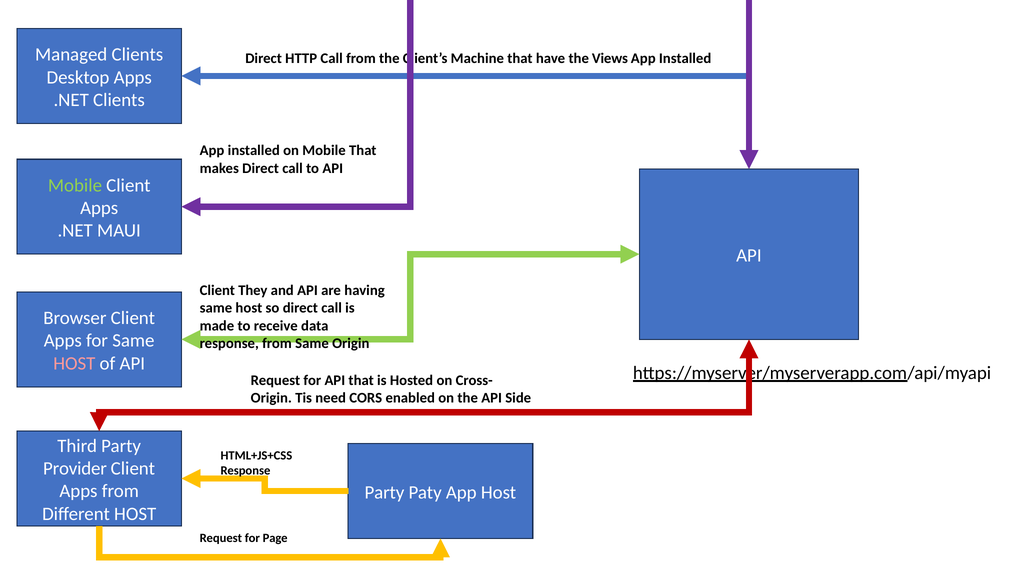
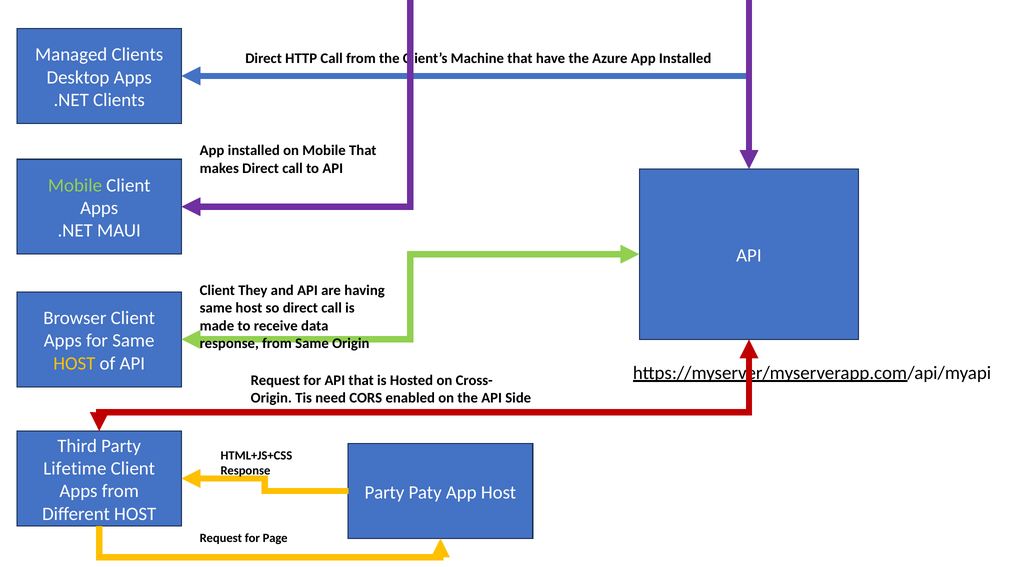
Views: Views -> Azure
HOST at (74, 364) colour: pink -> yellow
Provider: Provider -> Lifetime
